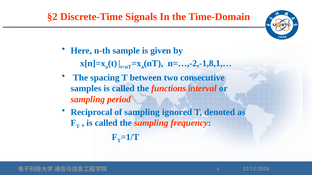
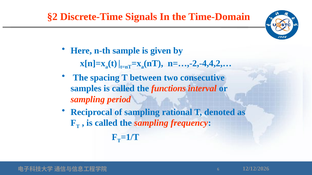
n=…,-2,-1,8,1,…: n=…,-2,-1,8,1,… -> n=…,-2,-4,4,2,…
ignored: ignored -> rational
